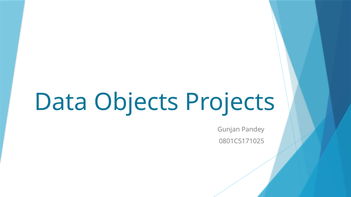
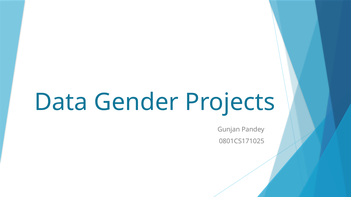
Objects: Objects -> Gender
